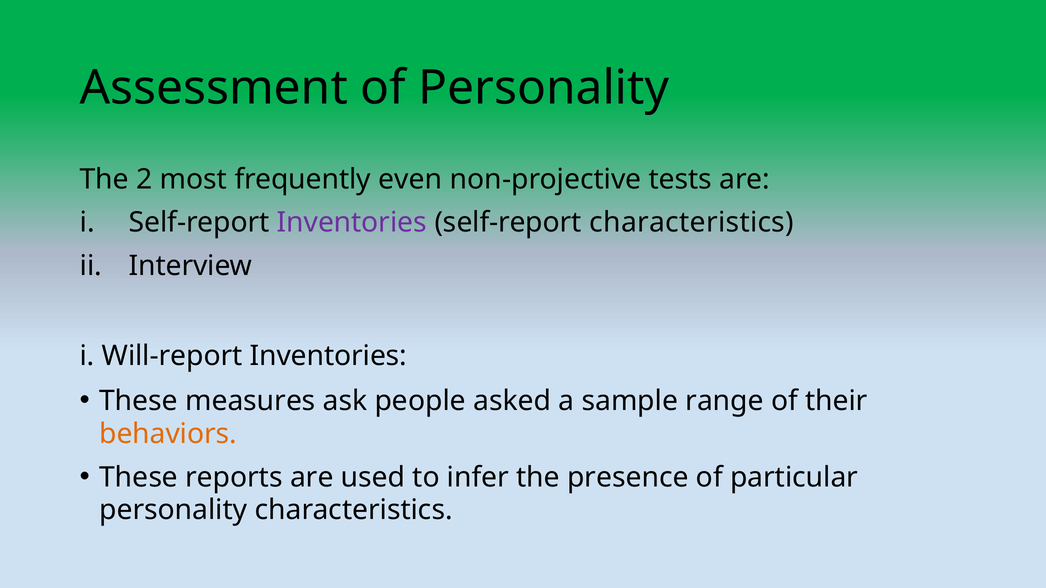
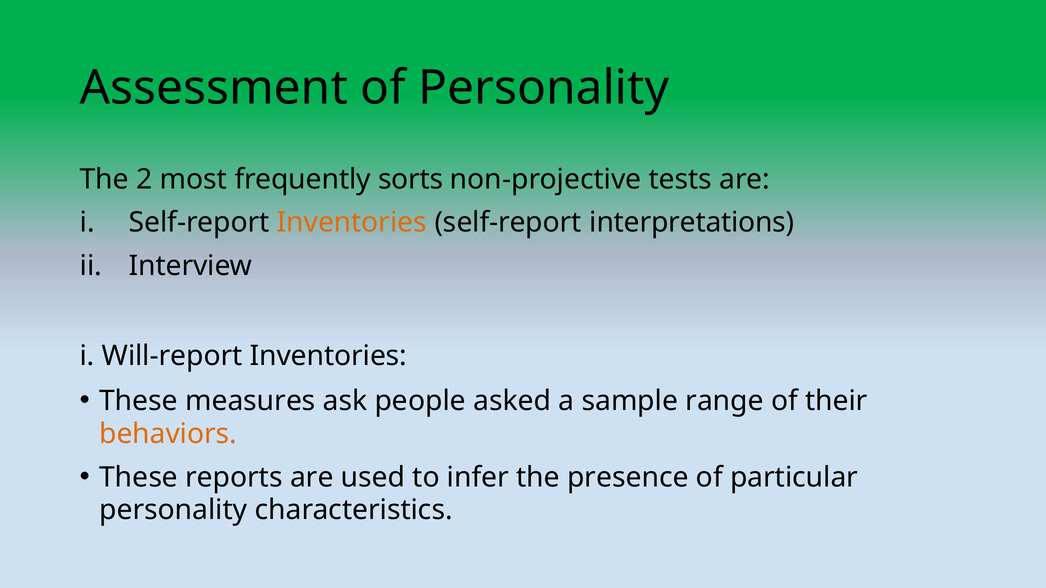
even: even -> sorts
Inventories at (352, 223) colour: purple -> orange
self-report characteristics: characteristics -> interpretations
